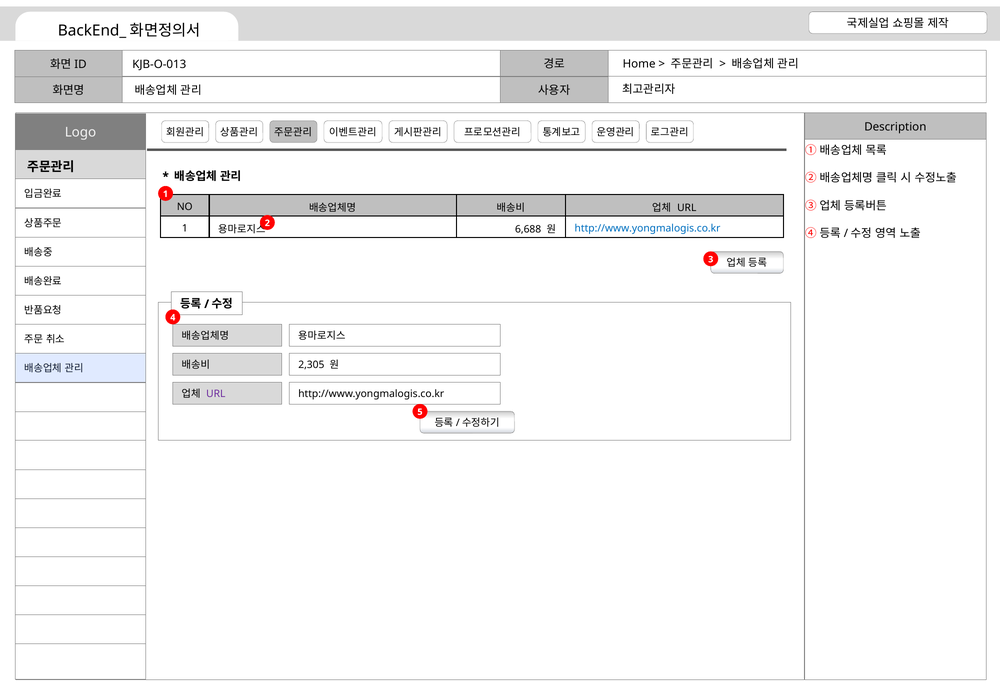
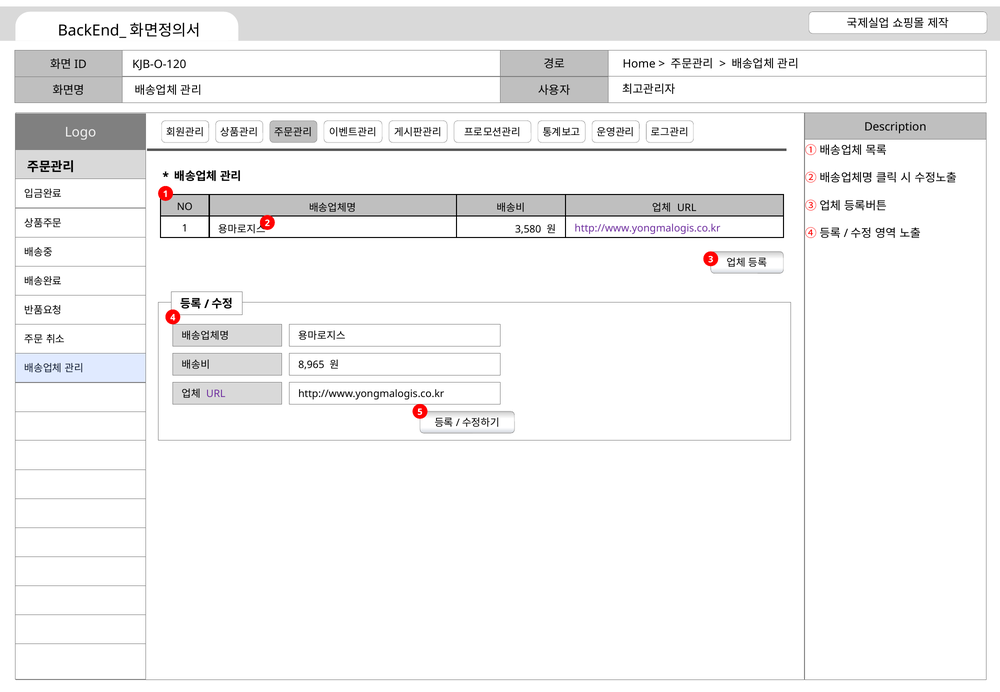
KJB-O-013: KJB-O-013 -> KJB-O-120
6,688: 6,688 -> 3,580
http://www.yongmalogis.co.kr at (648, 228) colour: blue -> purple
2,305: 2,305 -> 8,965
